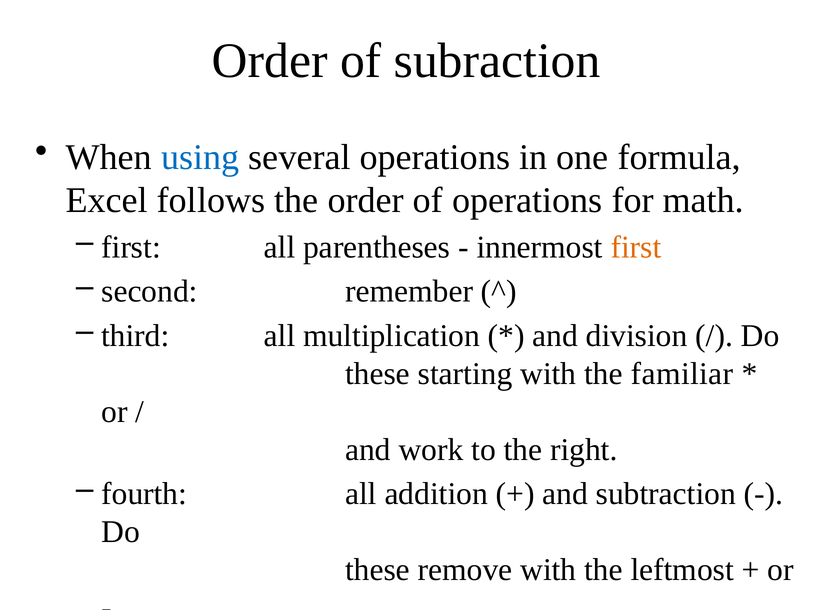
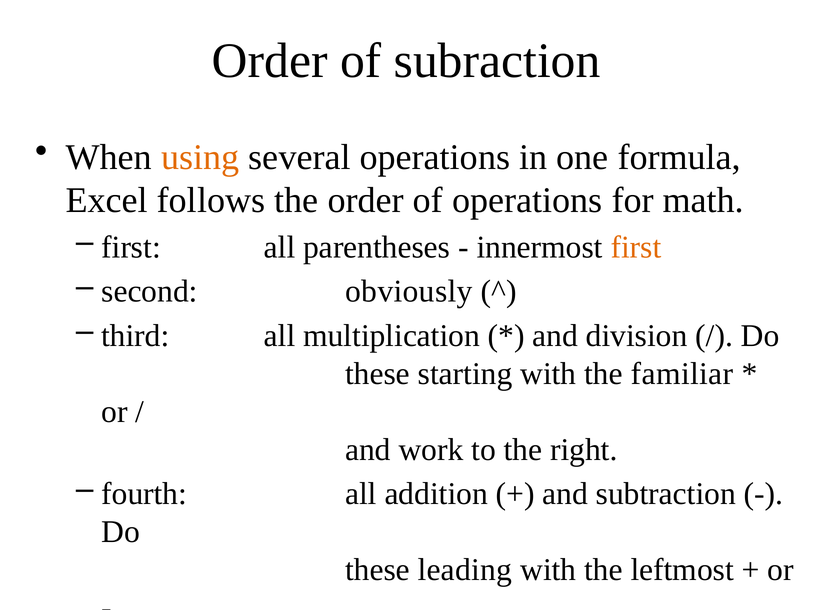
using colour: blue -> orange
remember: remember -> obviously
remove: remove -> leading
